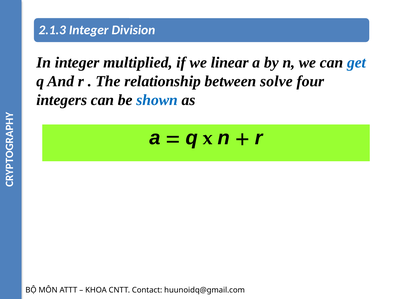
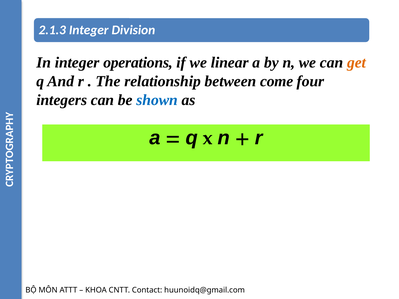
multiplied: multiplied -> operations
get colour: blue -> orange
solve: solve -> come
